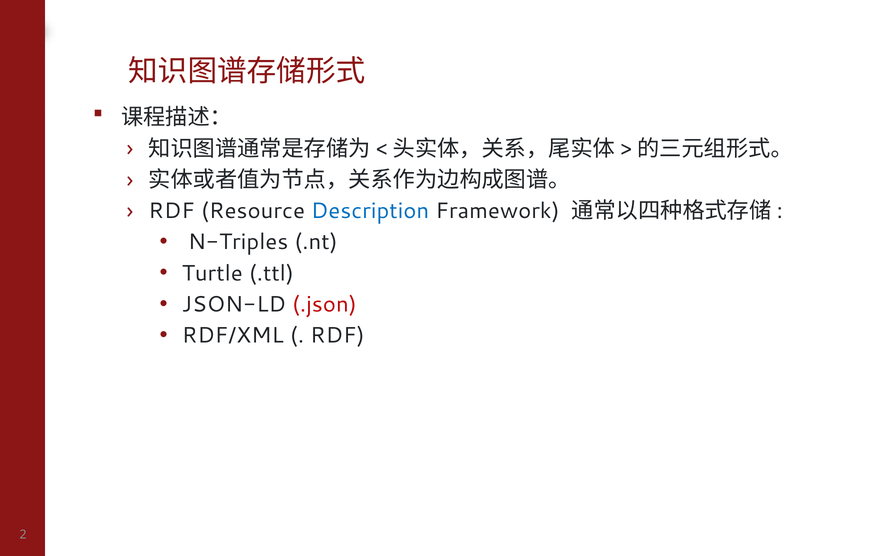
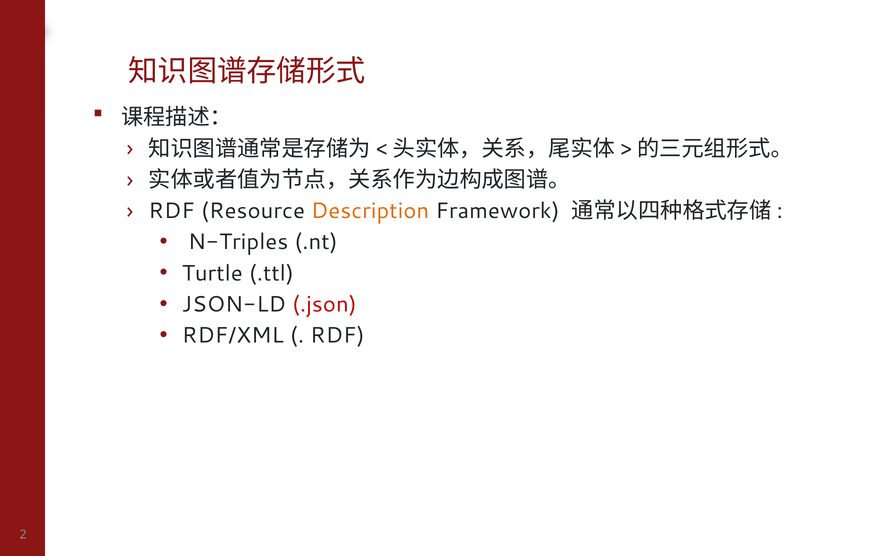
Description colour: blue -> orange
